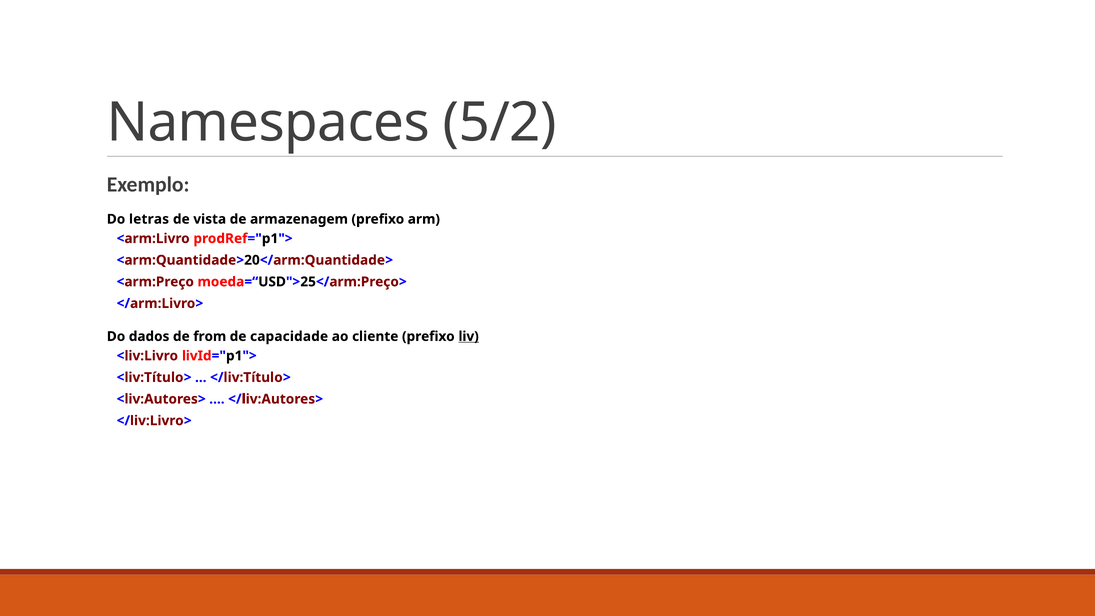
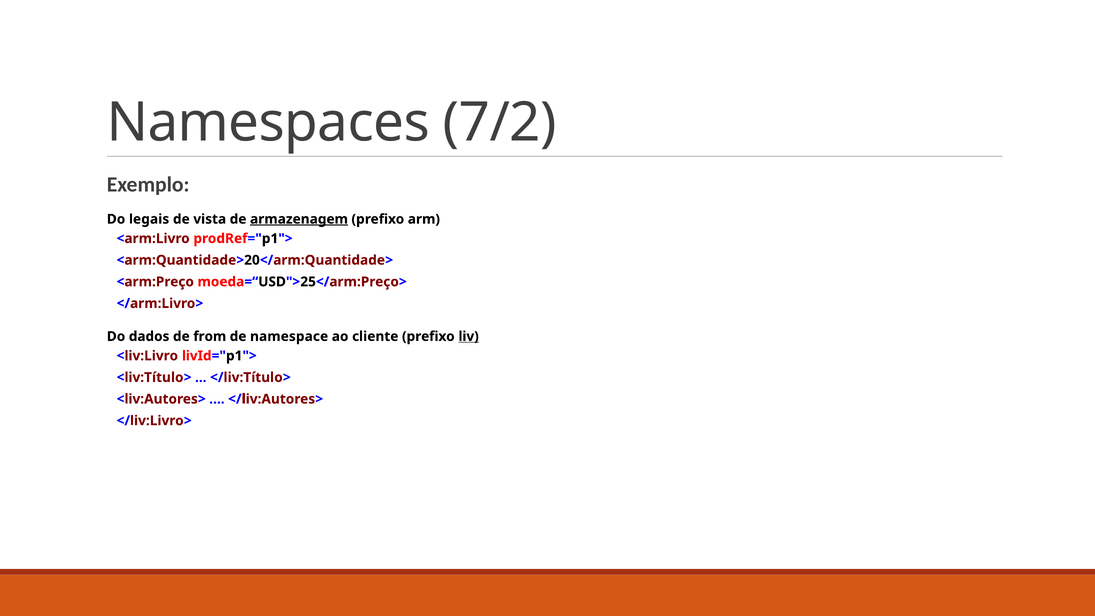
5/2: 5/2 -> 7/2
letras: letras -> legais
armazenagem underline: none -> present
capacidade: capacidade -> namespace
